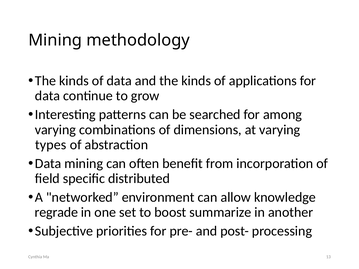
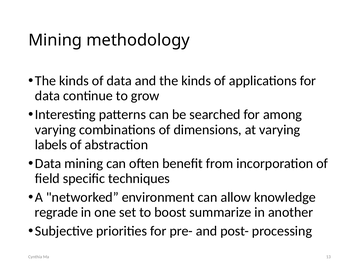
types: types -> labels
distributed: distributed -> techniques
